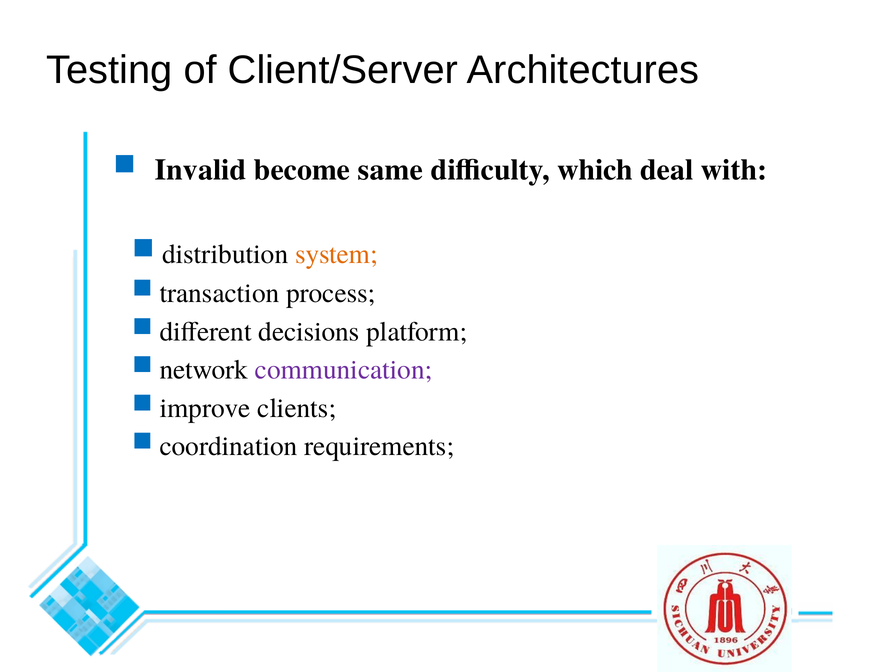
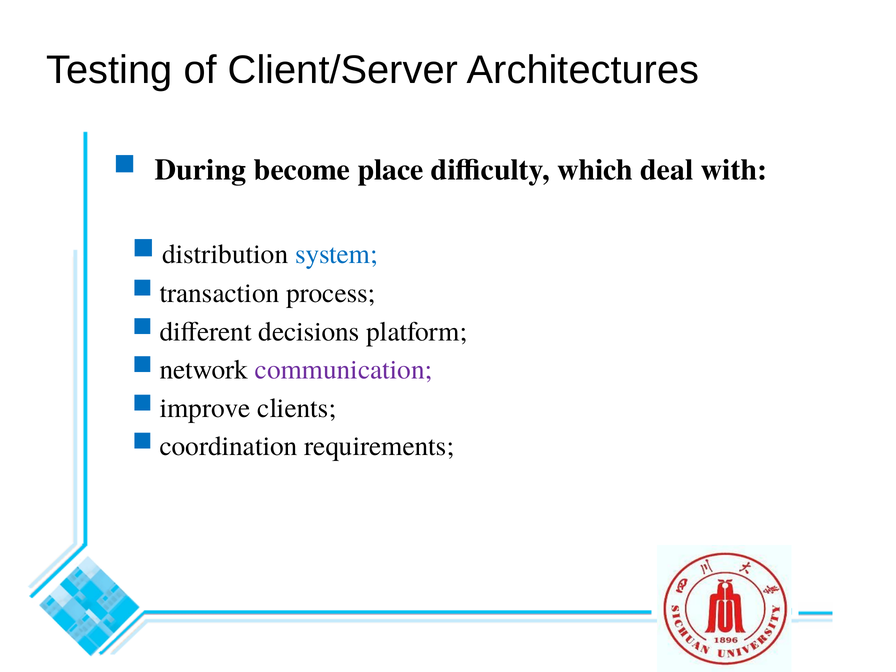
Invalid: Invalid -> During
same: same -> place
system colour: orange -> blue
